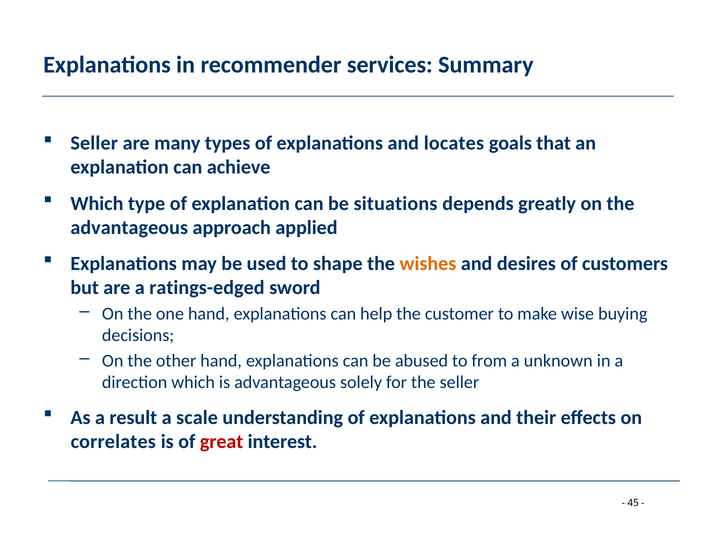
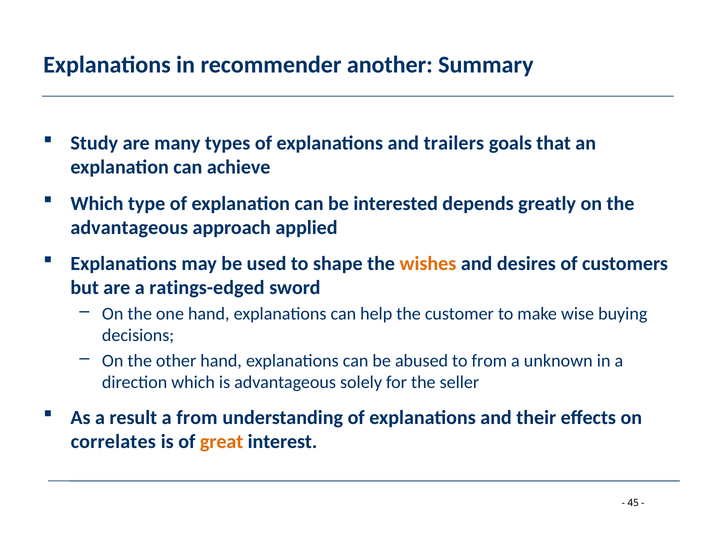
services: services -> another
Seller at (94, 143): Seller -> Study
locates: locates -> trailers
situations: situations -> interested
a scale: scale -> from
great colour: red -> orange
